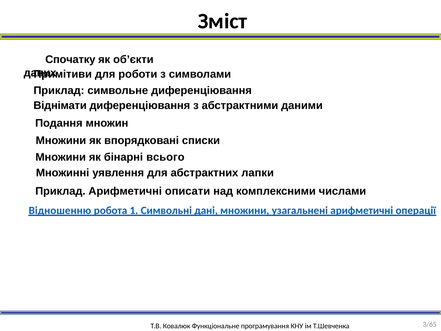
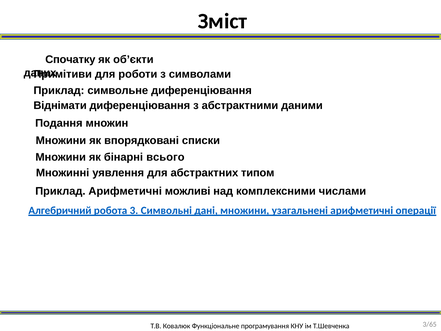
лапки: лапки -> типом
описати: описати -> можливі
Відношенню: Відношенню -> Алгебричний
1: 1 -> 3
